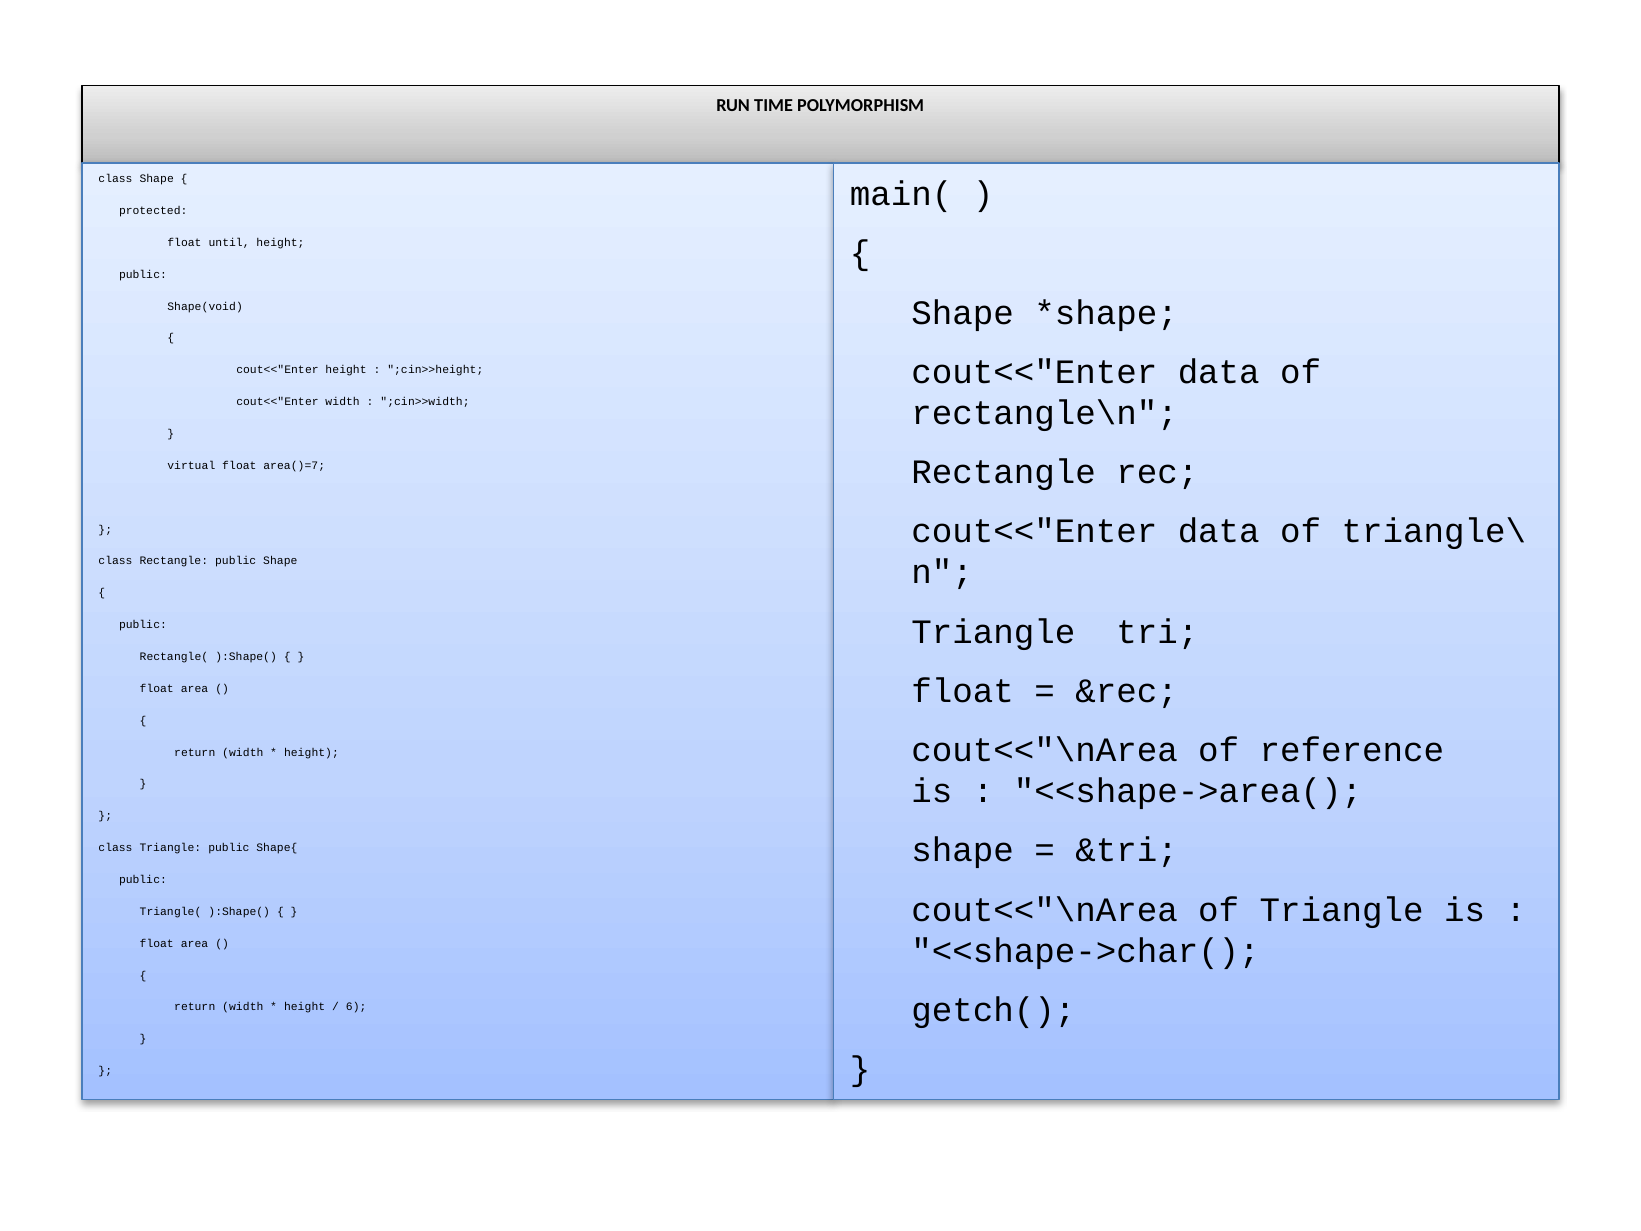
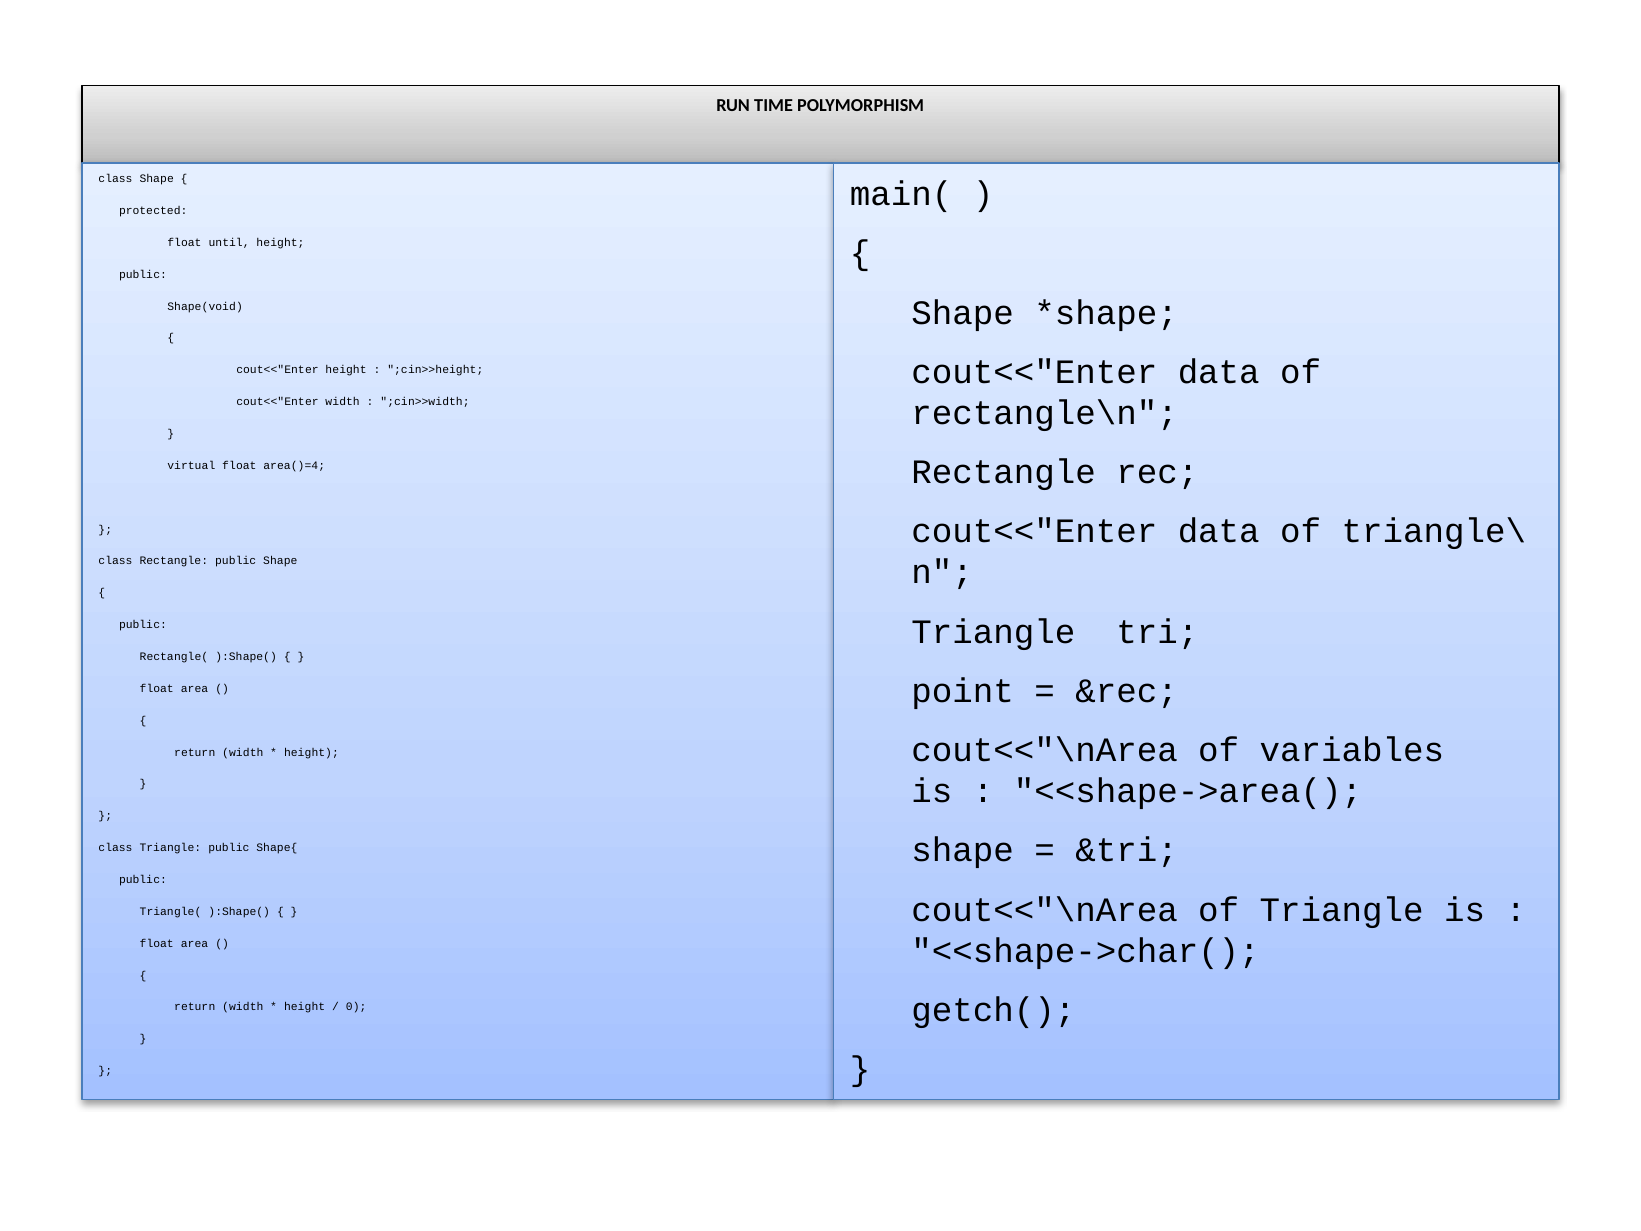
area()=7: area()=7 -> area()=4
float at (963, 691): float -> point
reference: reference -> variables
6: 6 -> 0
